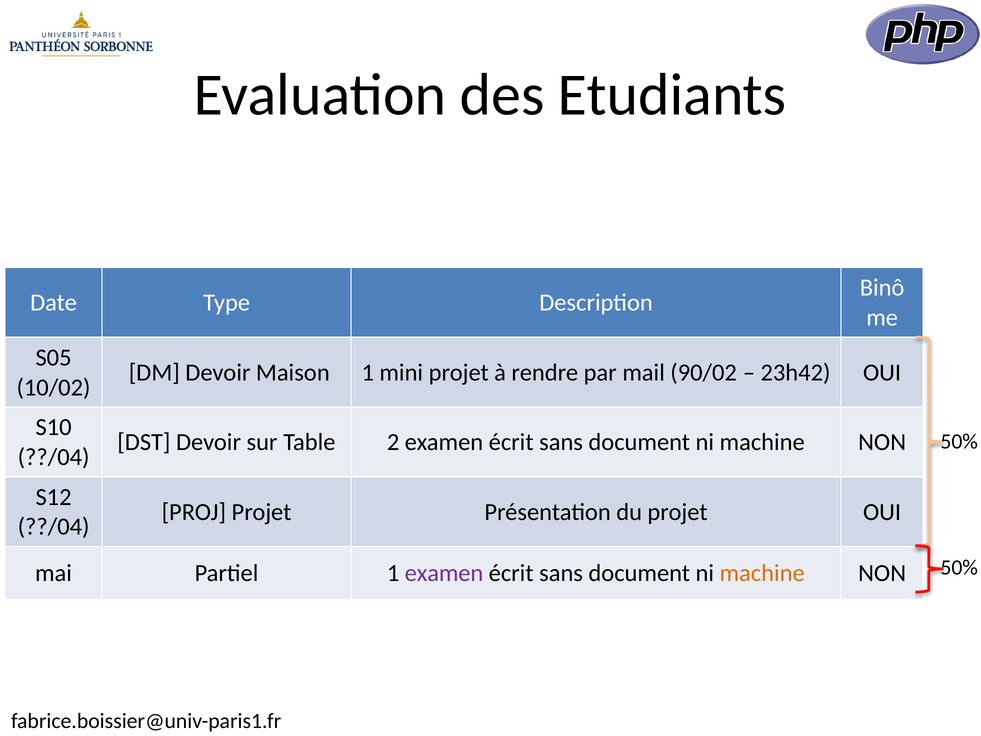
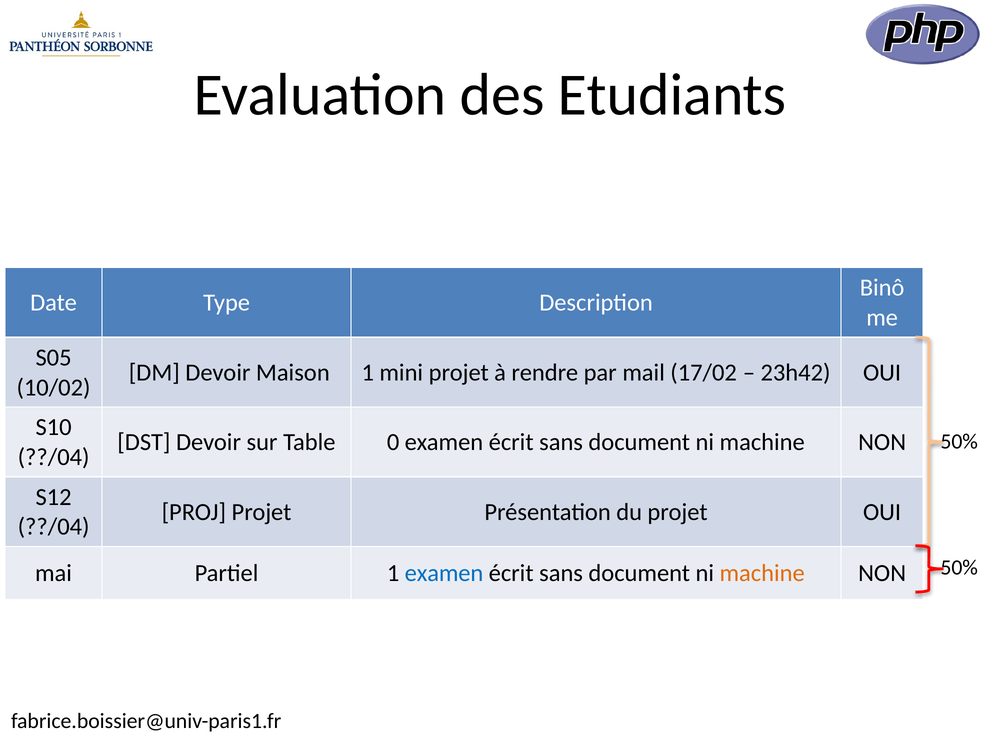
90/02: 90/02 -> 17/02
2: 2 -> 0
examen at (444, 573) colour: purple -> blue
